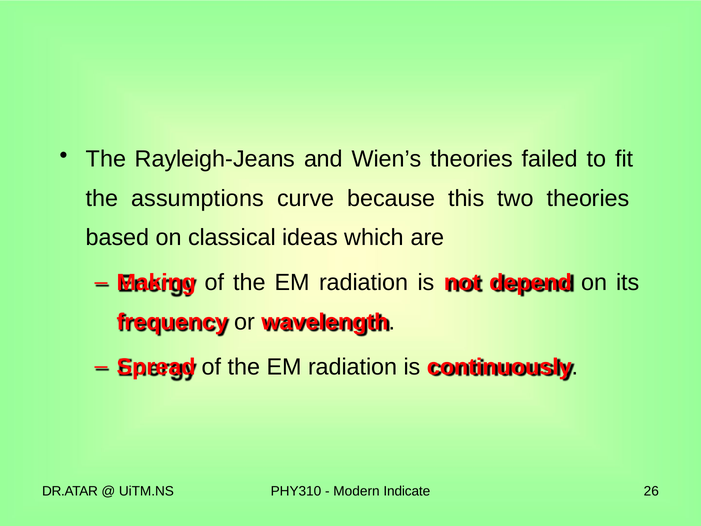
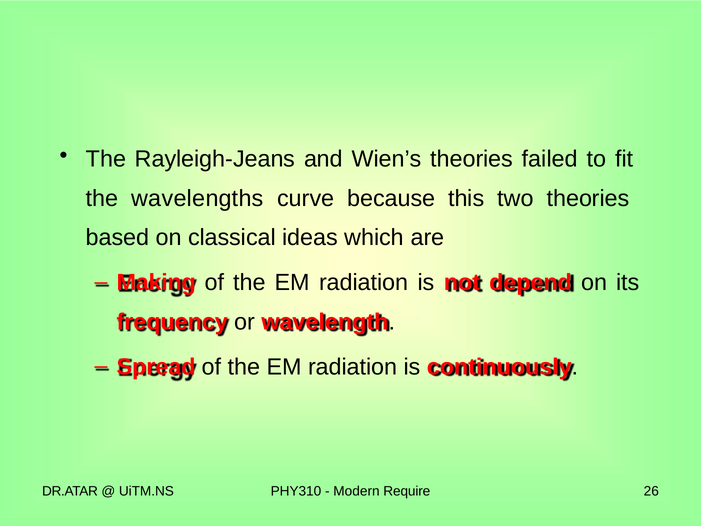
assumptions: assumptions -> wavelengths
Indicate: Indicate -> Require
